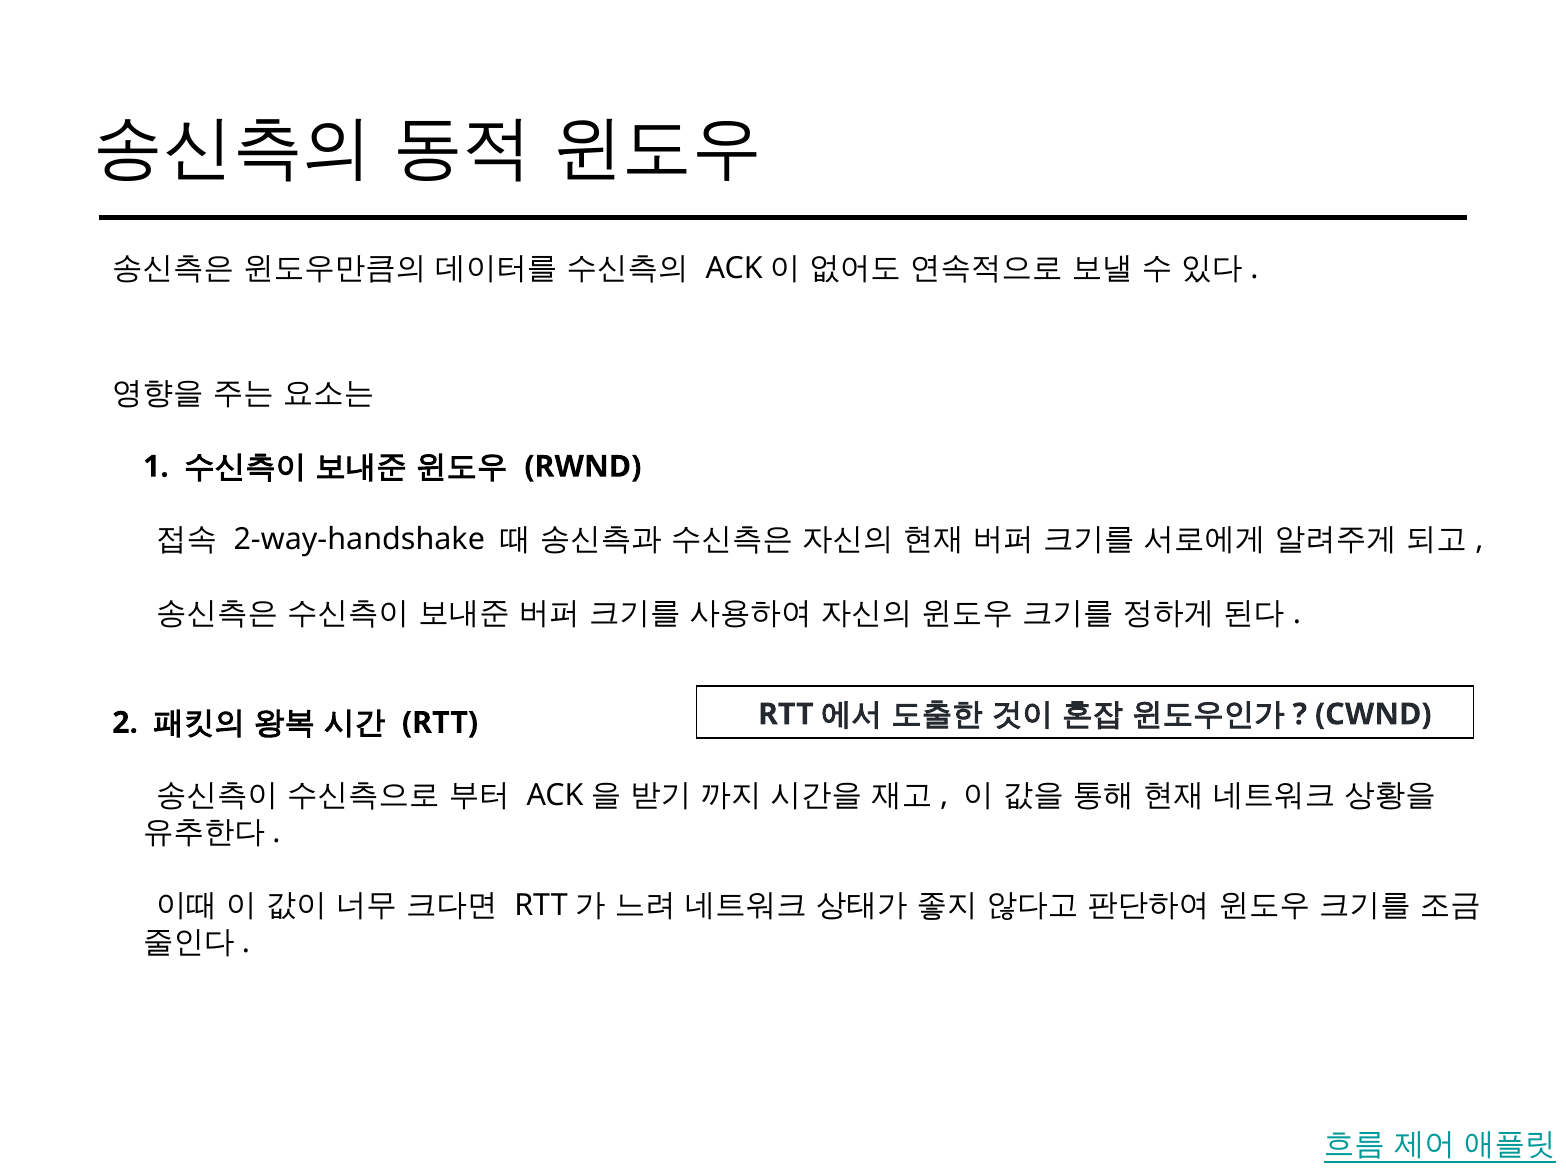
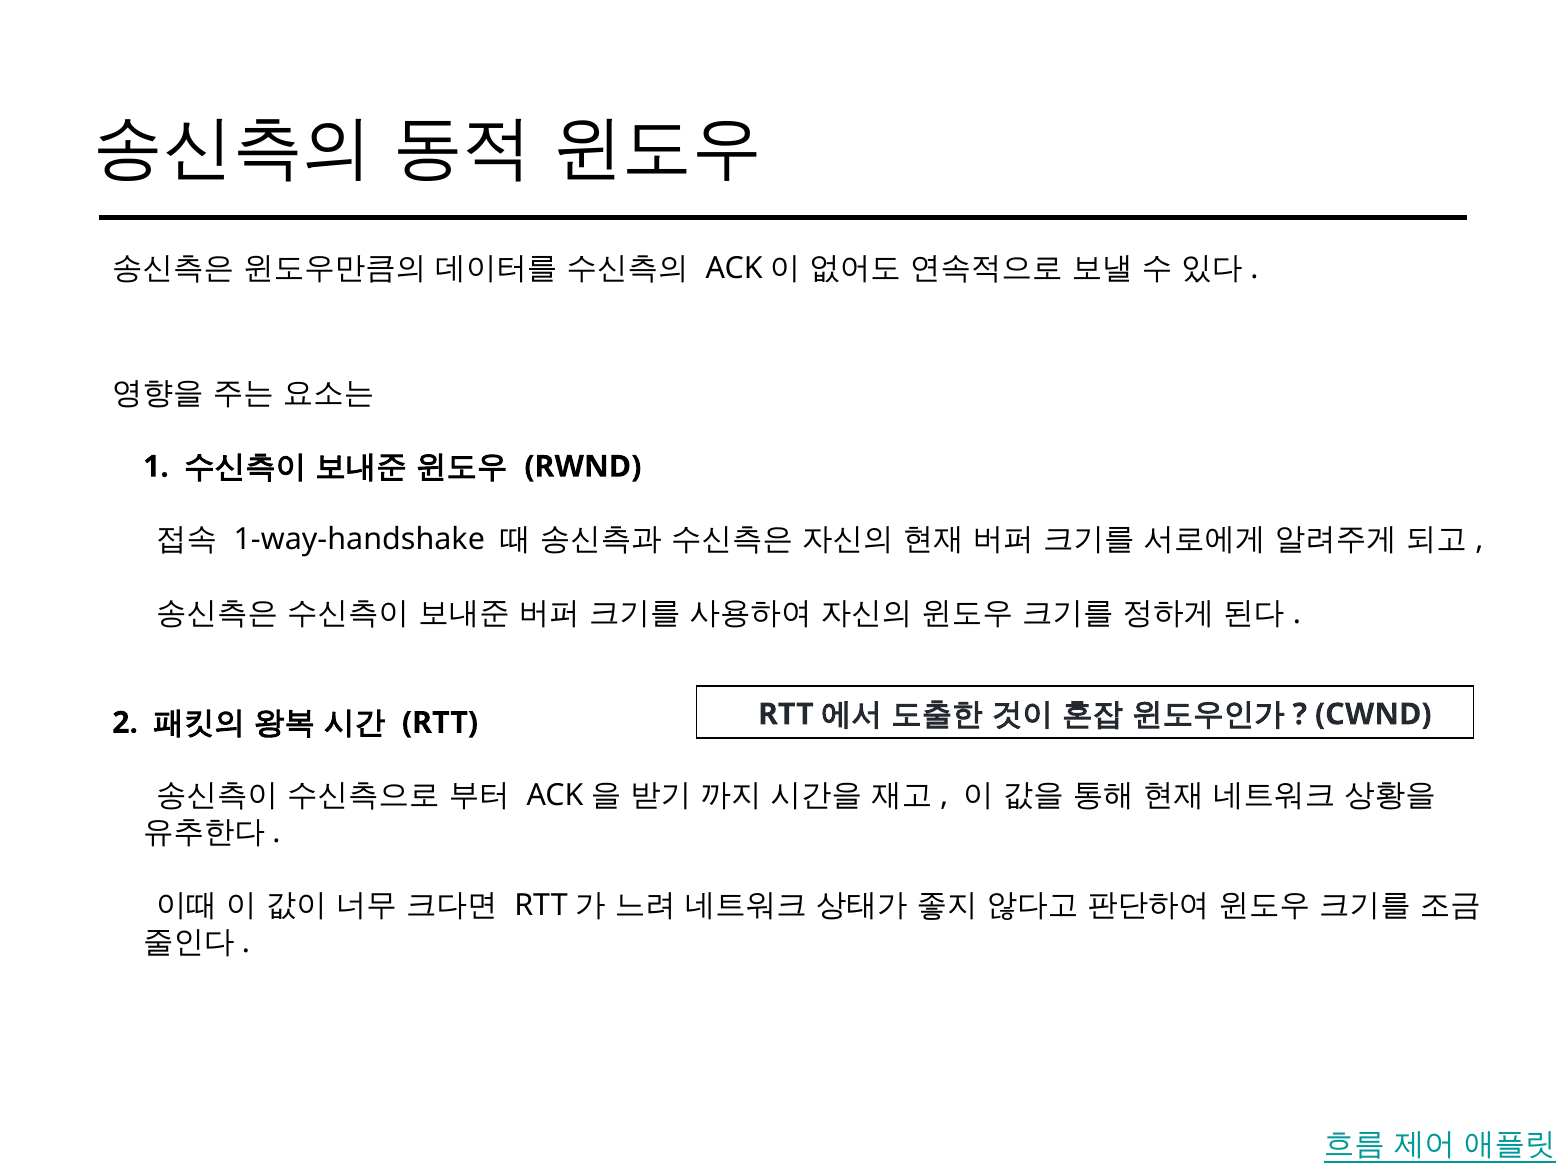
2-way-handshake: 2-way-handshake -> 1-way-handshake
